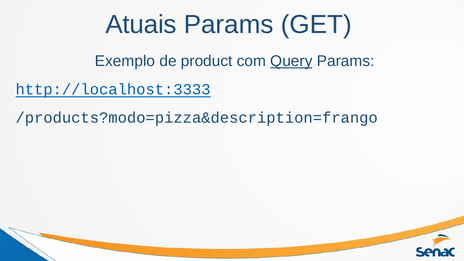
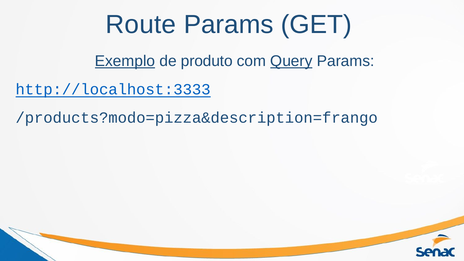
Atuais: Atuais -> Route
Exemplo underline: none -> present
product: product -> produto
